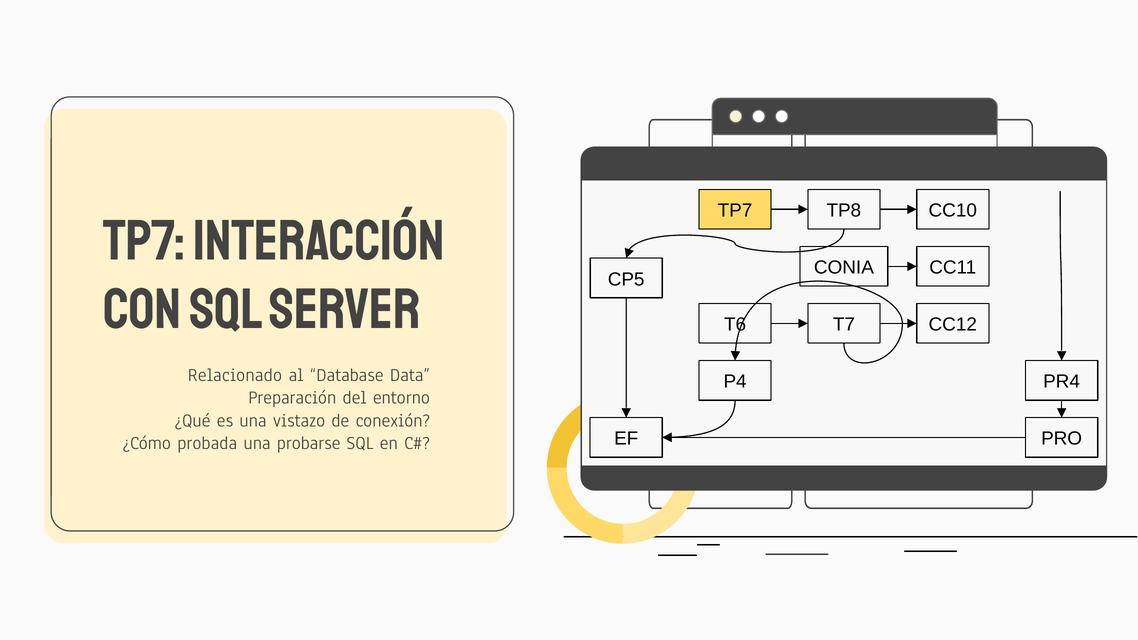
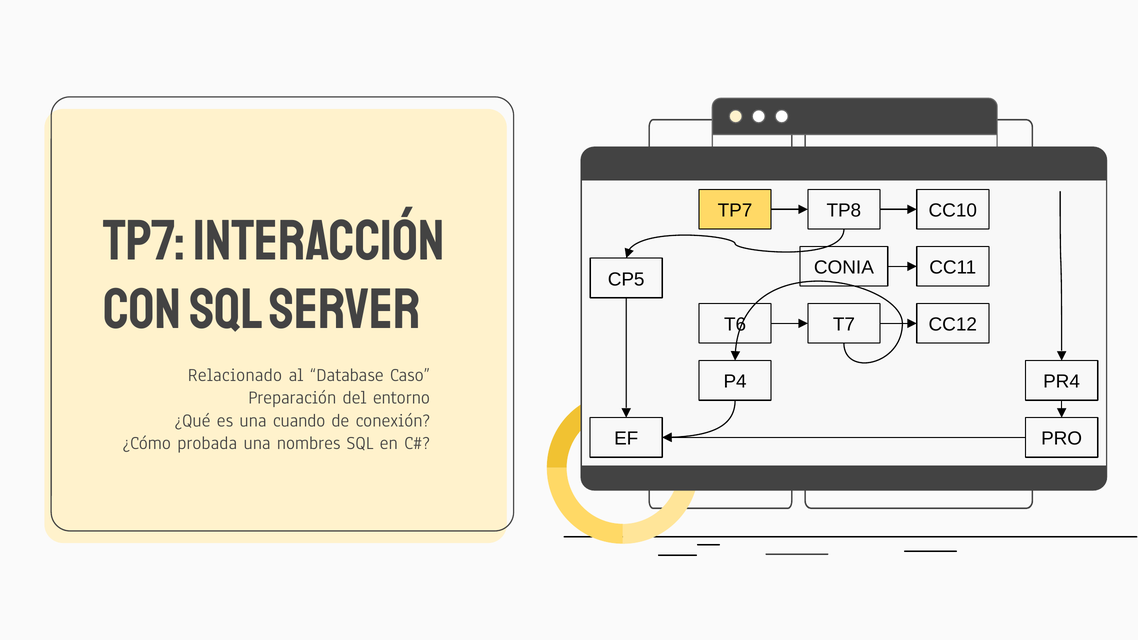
Data: Data -> Caso
vistazo: vistazo -> cuando
probarse: probarse -> nombres
